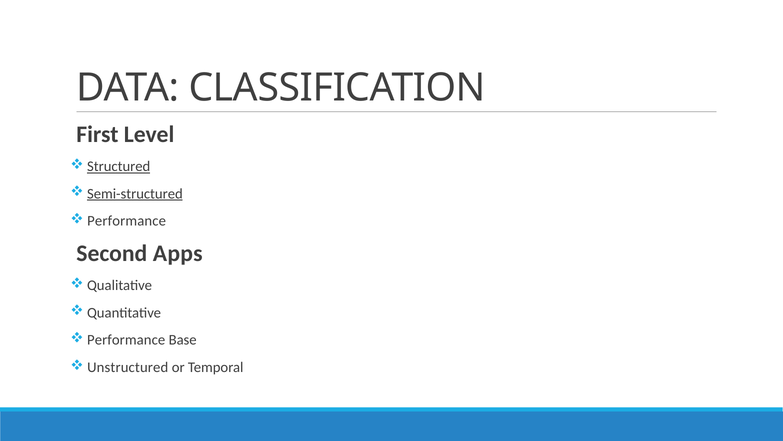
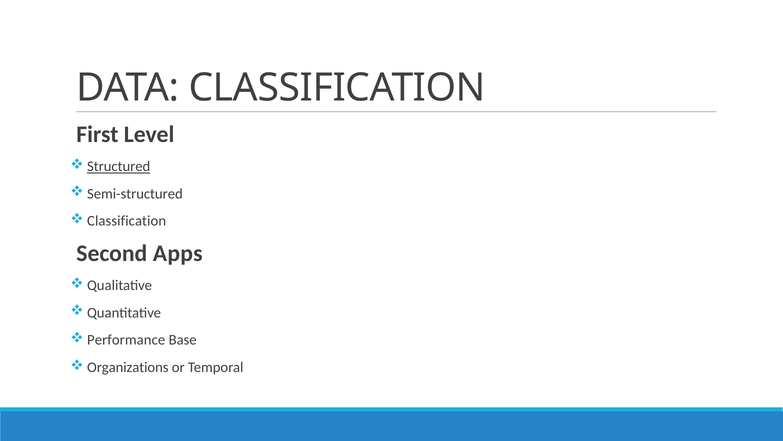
Semi-structured underline: present -> none
Performance at (127, 221): Performance -> Classification
Unstructured: Unstructured -> Organizations
